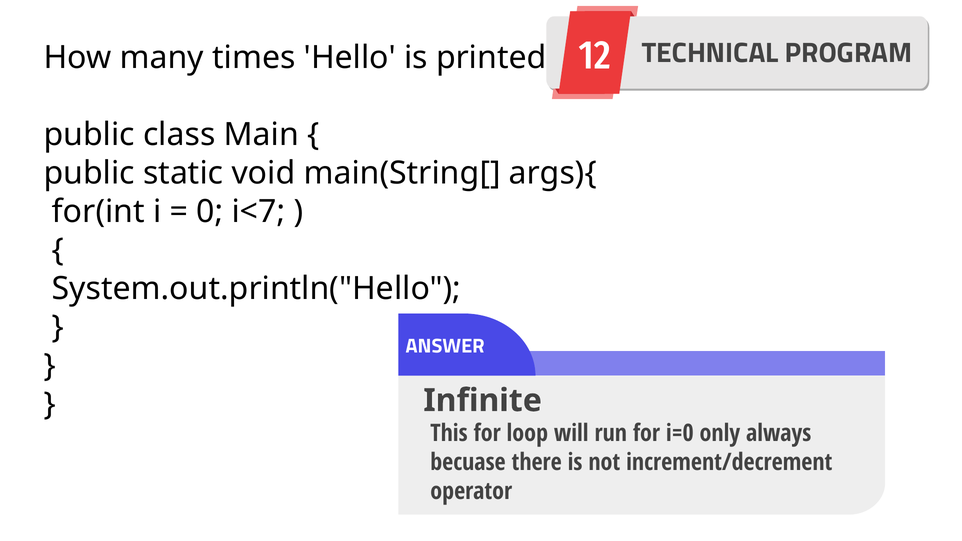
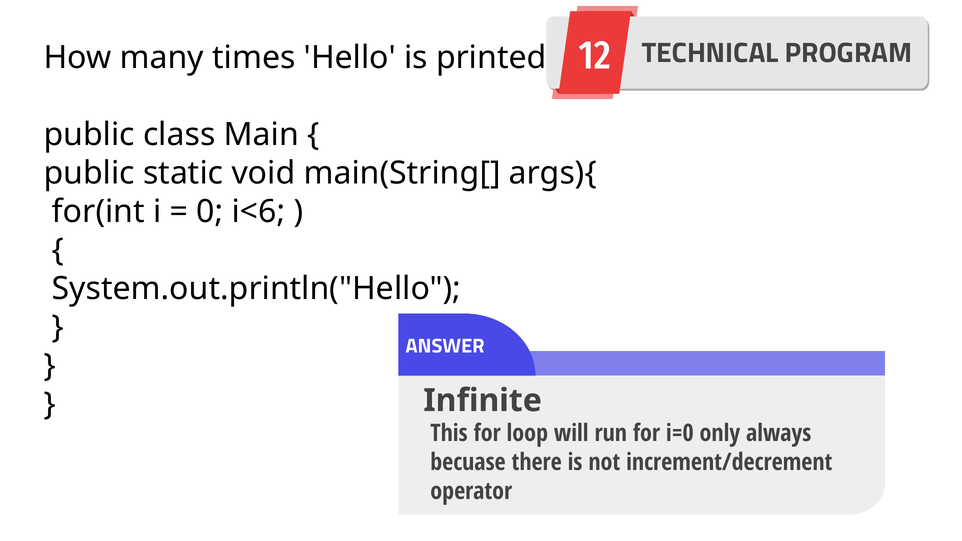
i<7: i<7 -> i<6
